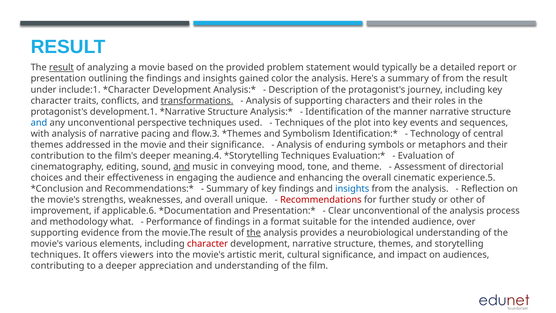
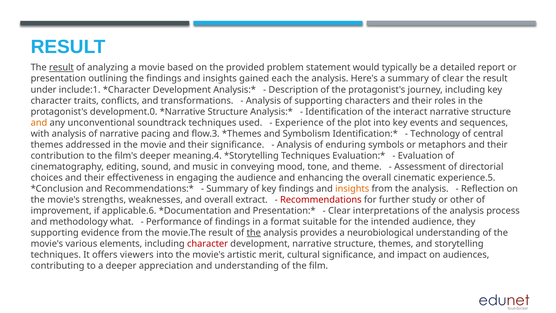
color: color -> each
of from: from -> clear
transformations underline: present -> none
development.1: development.1 -> development.0
manner: manner -> interact
and at (39, 123) colour: blue -> orange
perspective: perspective -> soundtrack
Techniques at (299, 123): Techniques -> Experience
and at (182, 167) underline: present -> none
insights at (352, 189) colour: blue -> orange
unique: unique -> extract
Clear unconventional: unconventional -> interpretations
over: over -> they
